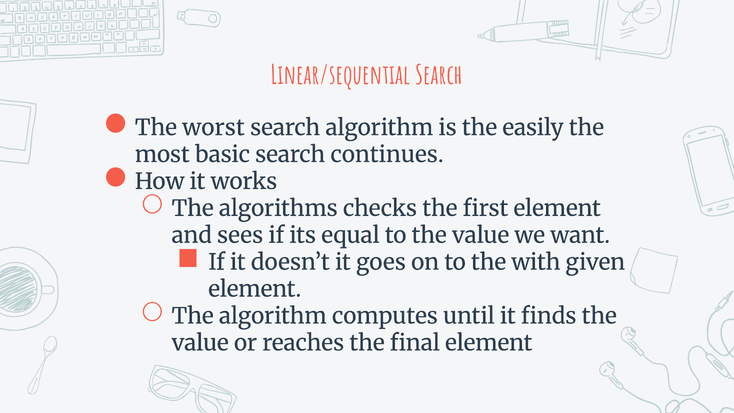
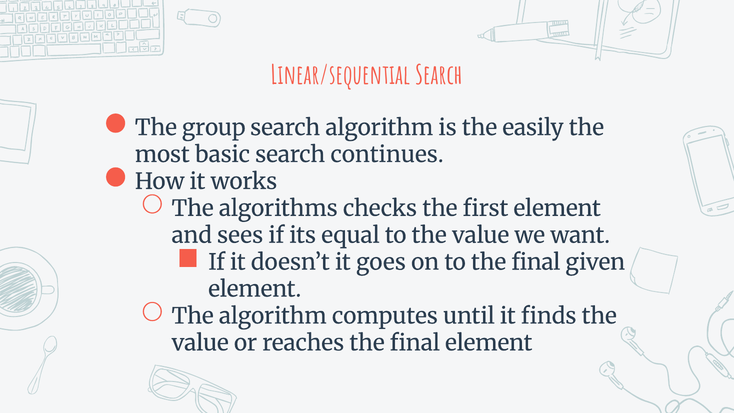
worst: worst -> group
to the with: with -> final
